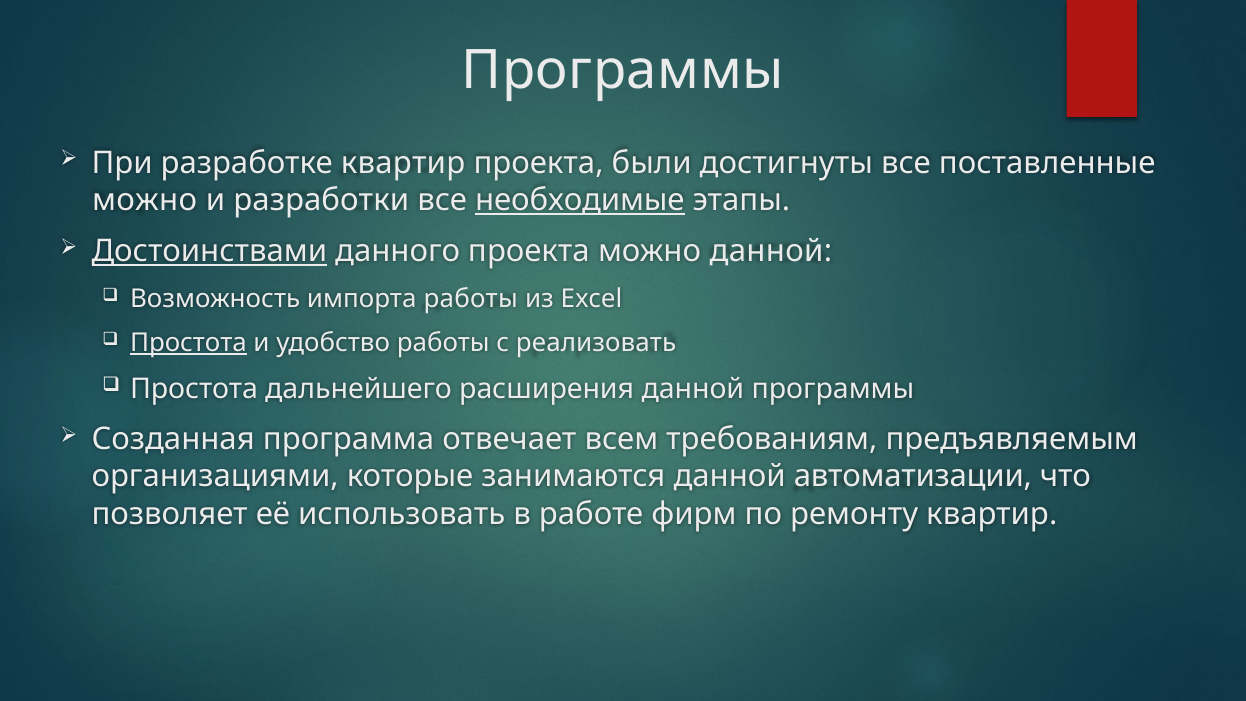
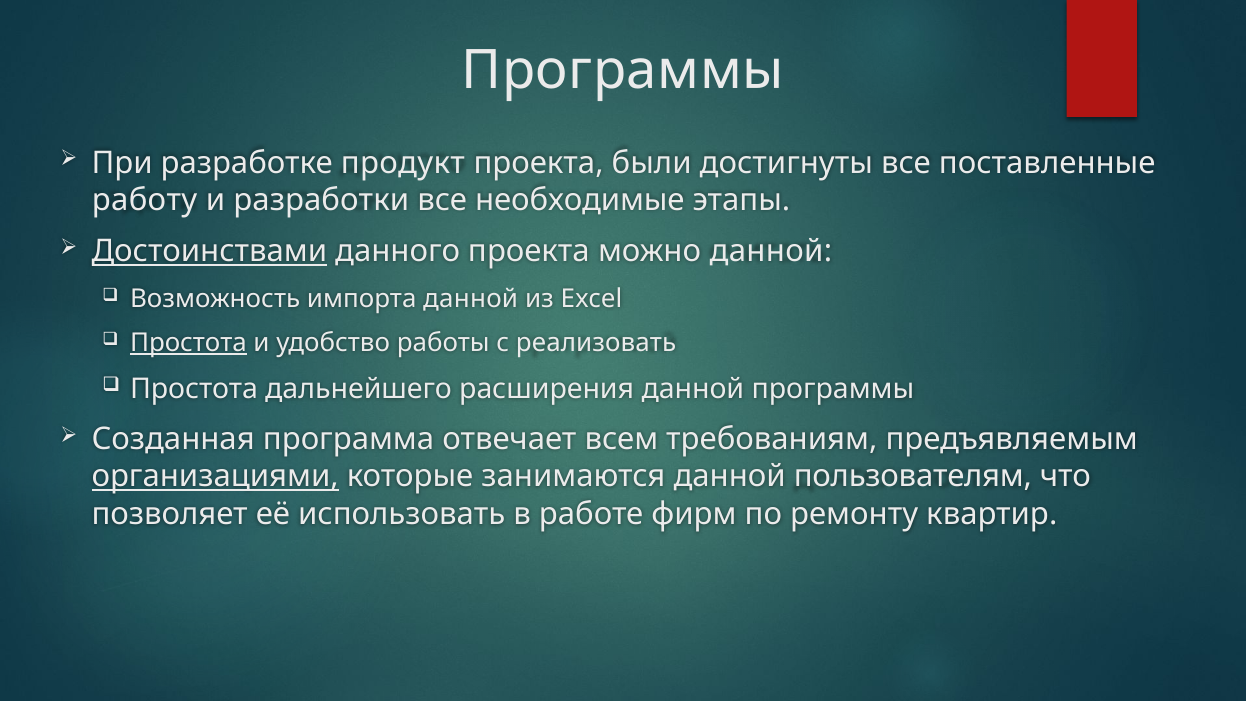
разработке квартир: квартир -> продукт
можно at (145, 200): можно -> работу
необходимые underline: present -> none
импорта работы: работы -> данной
организациями underline: none -> present
автоматизации: автоматизации -> пользователям
